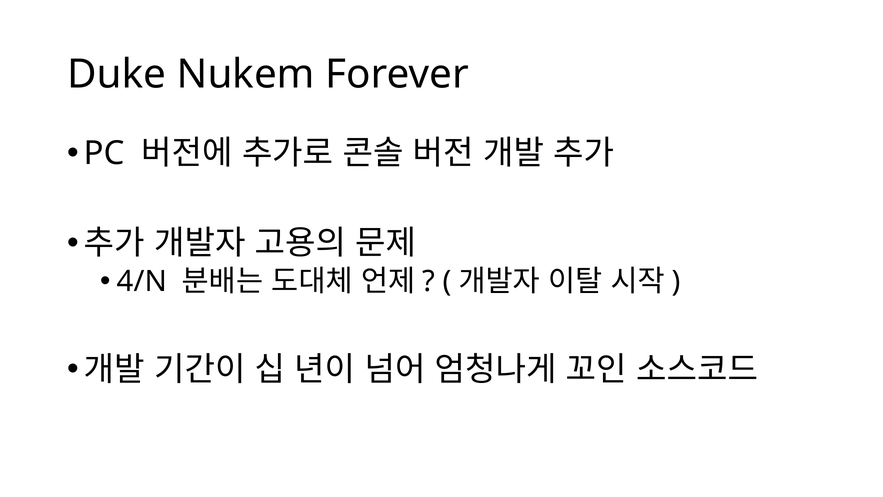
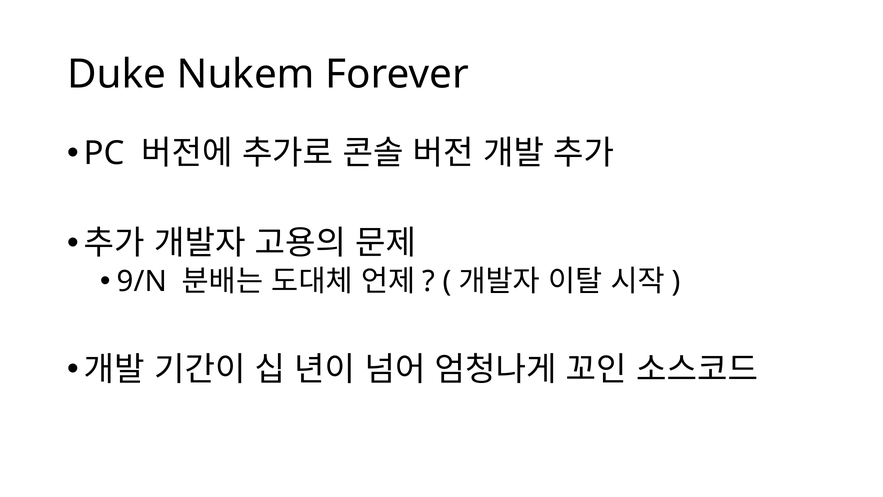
4/N: 4/N -> 9/N
